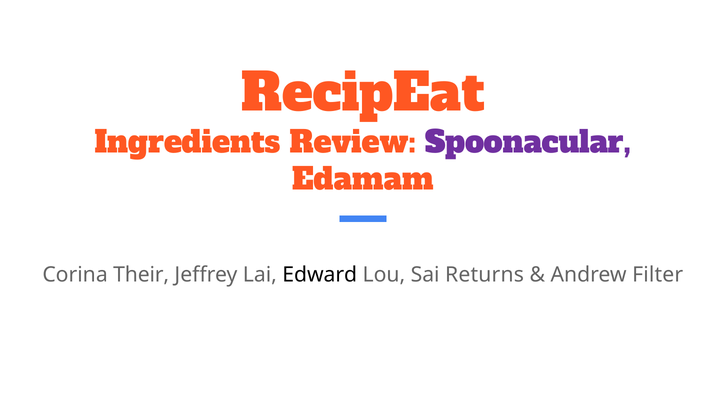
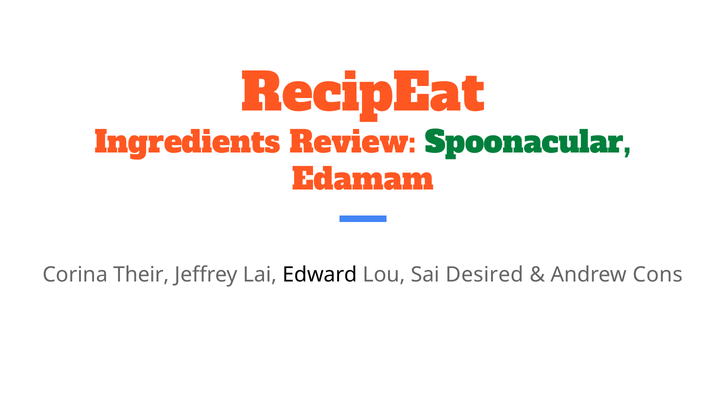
Spoonacular colour: purple -> green
Returns: Returns -> Desired
Filter: Filter -> Cons
